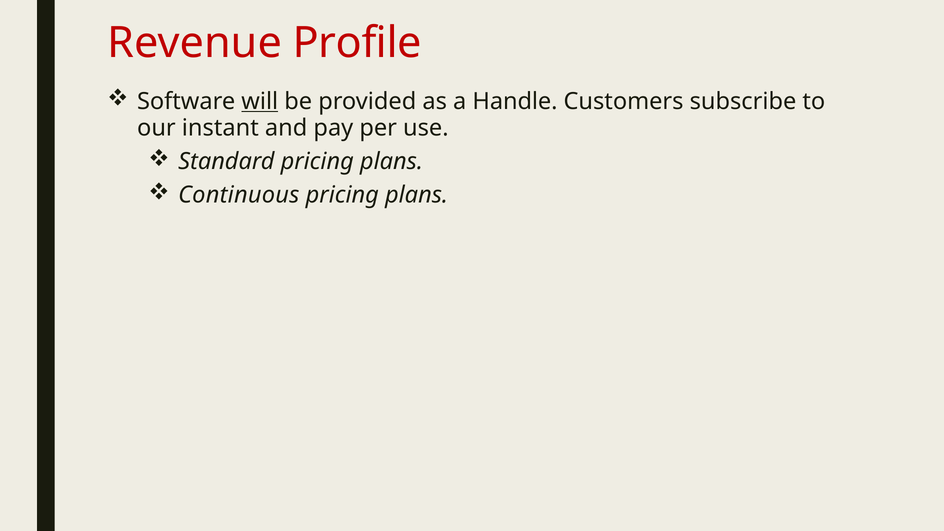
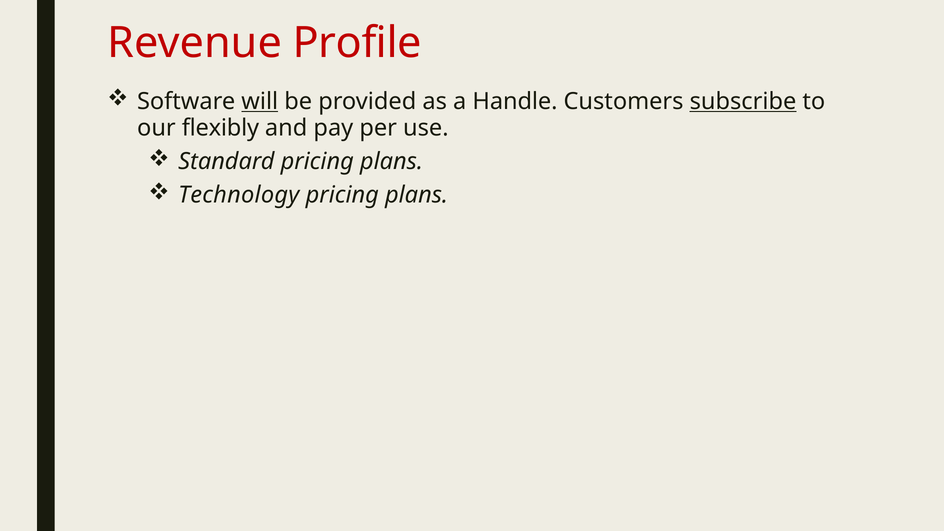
subscribe underline: none -> present
instant: instant -> flexibly
Continuous: Continuous -> Technology
